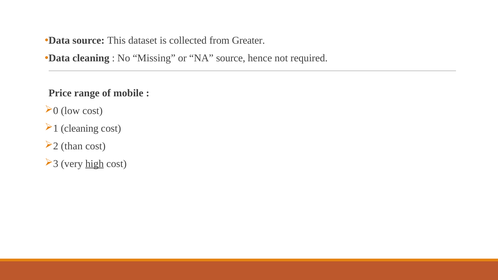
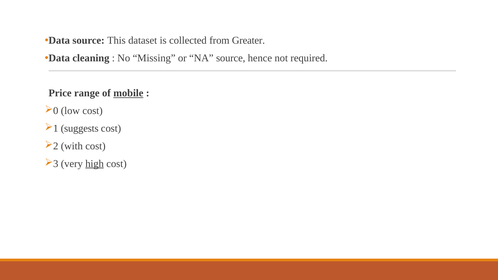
mobile underline: none -> present
cleaning at (80, 128): cleaning -> suggests
than: than -> with
